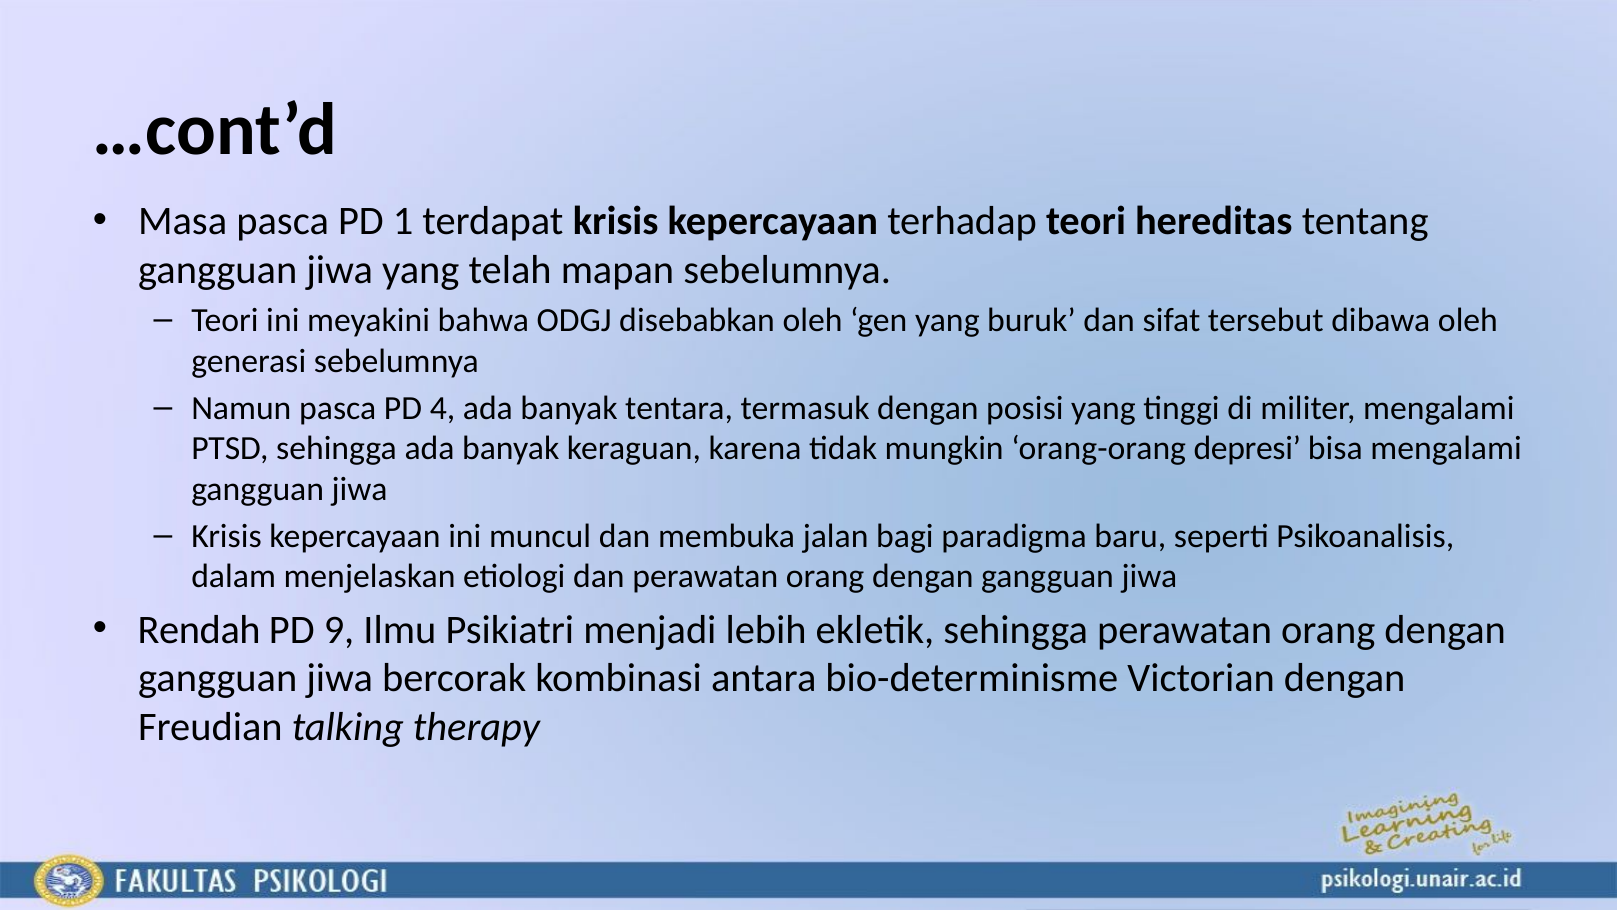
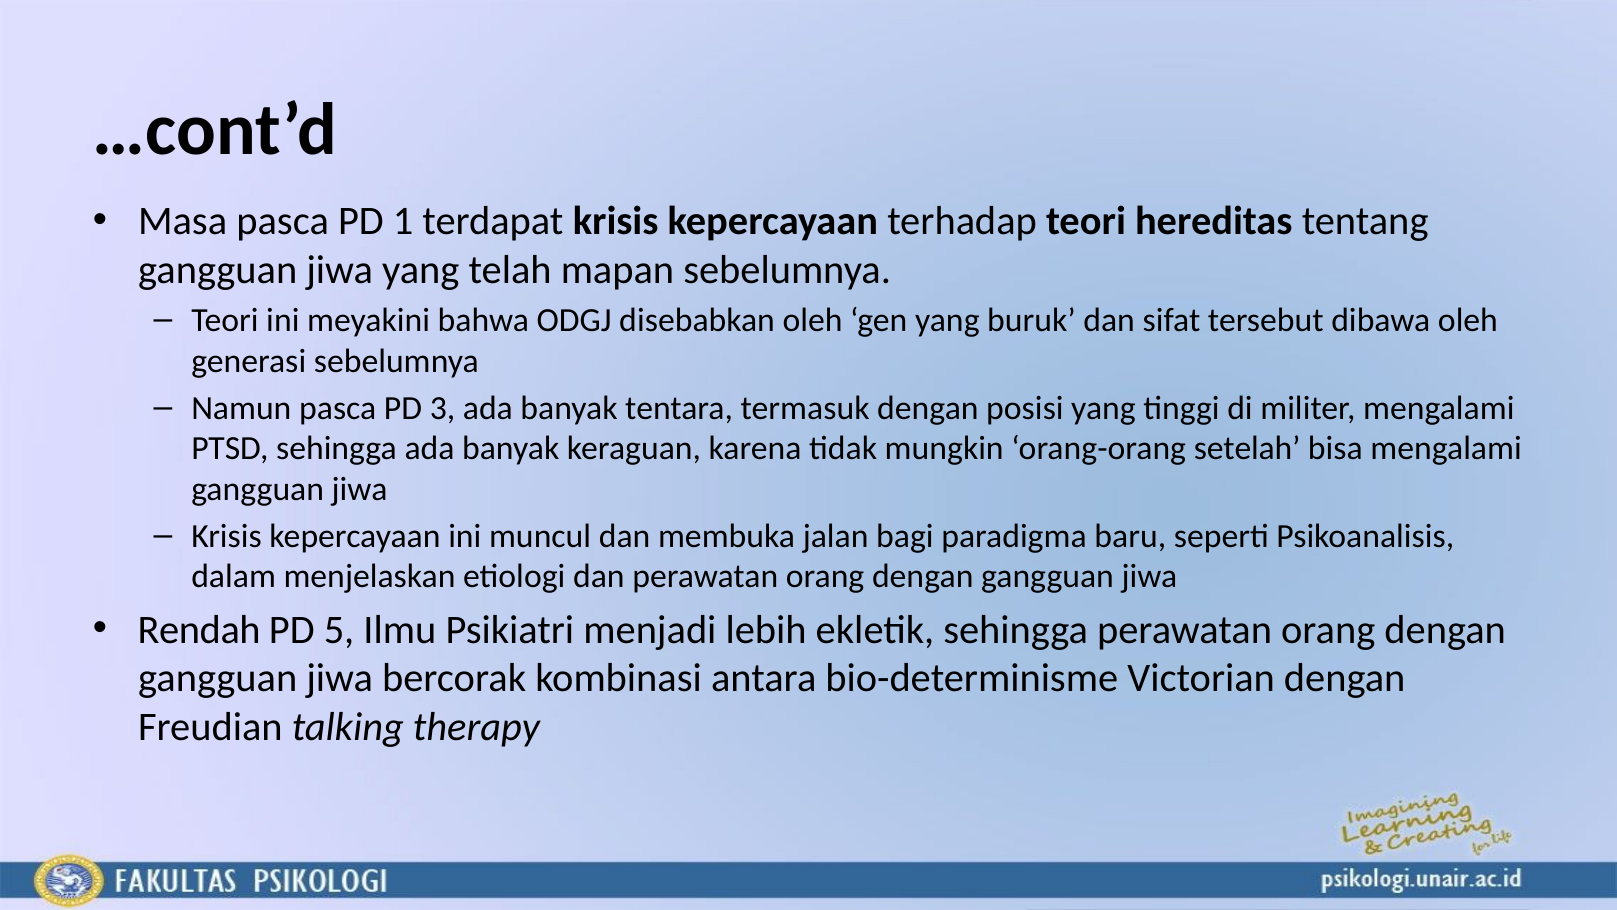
4: 4 -> 3
depresi: depresi -> setelah
9: 9 -> 5
